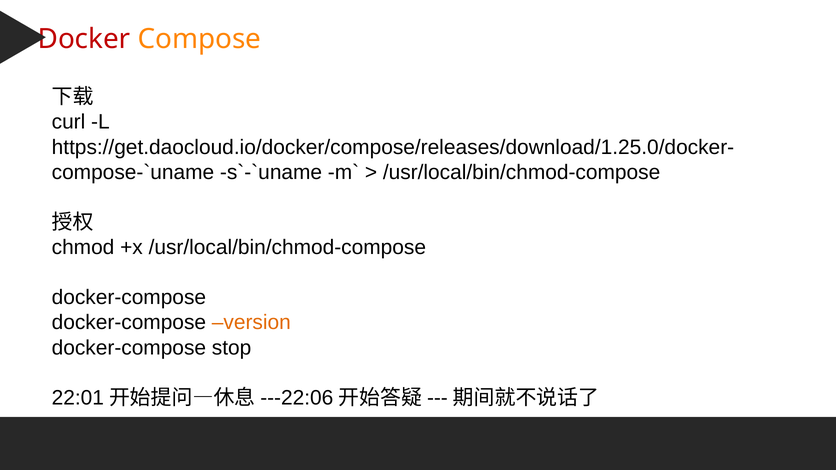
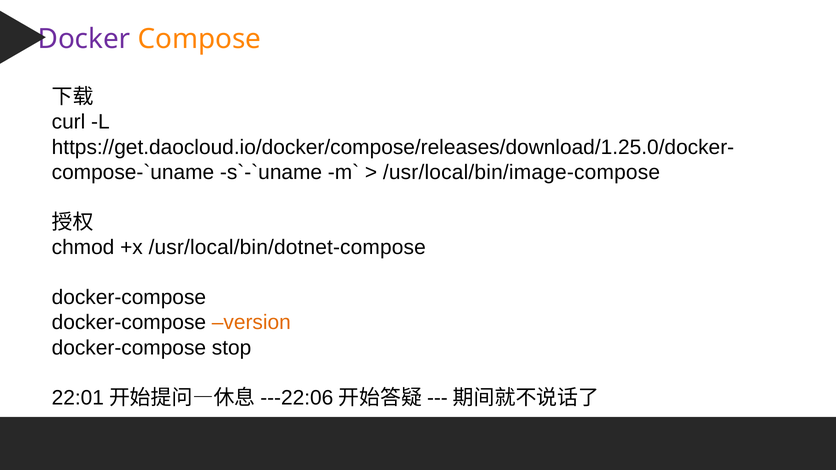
Docker colour: red -> purple
/usr/local/bin/chmod-compose at (522, 172): /usr/local/bin/chmod-compose -> /usr/local/bin/image-compose
+x /usr/local/bin/chmod-compose: /usr/local/bin/chmod-compose -> /usr/local/bin/dotnet-compose
